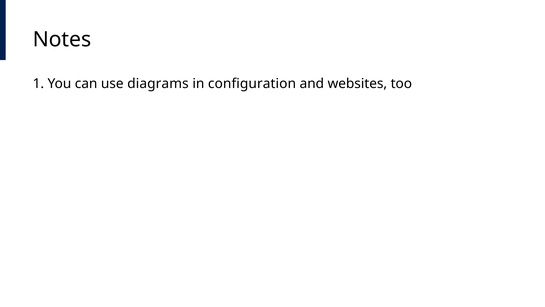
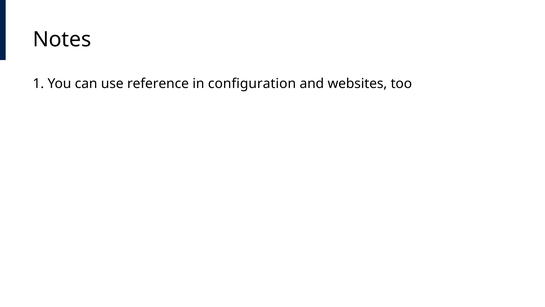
diagrams: diagrams -> reference
